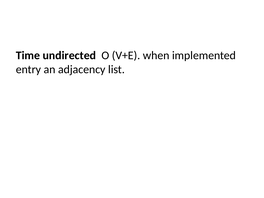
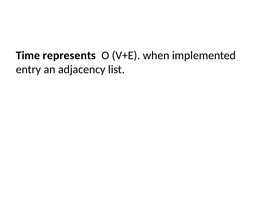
undirected: undirected -> represents
